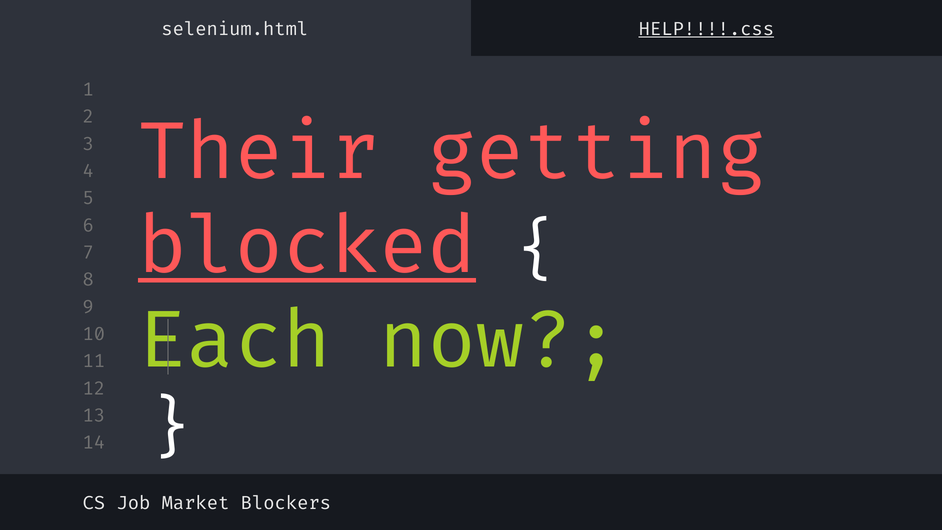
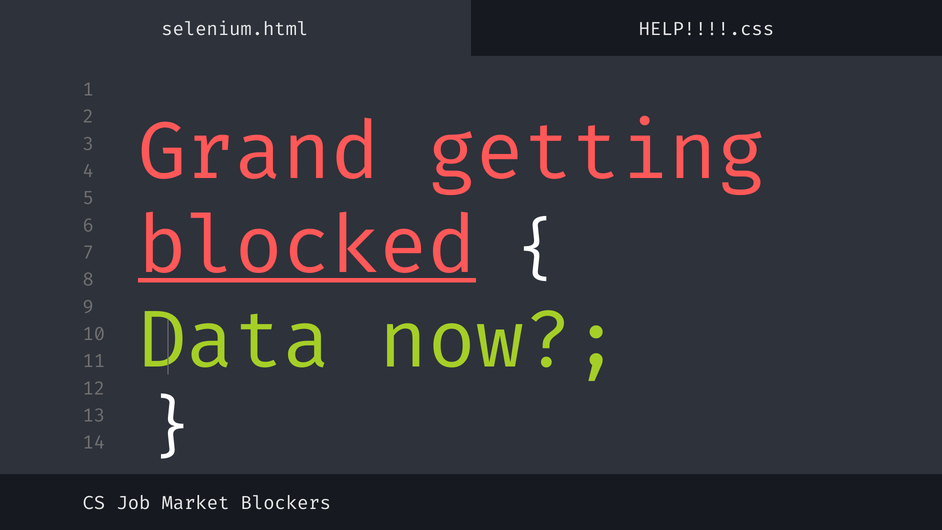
HELP!!!!.css underline: present -> none
Their: Their -> Grand
Each: Each -> Data
